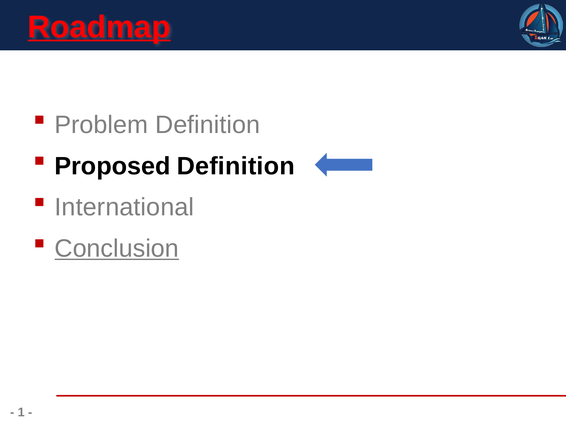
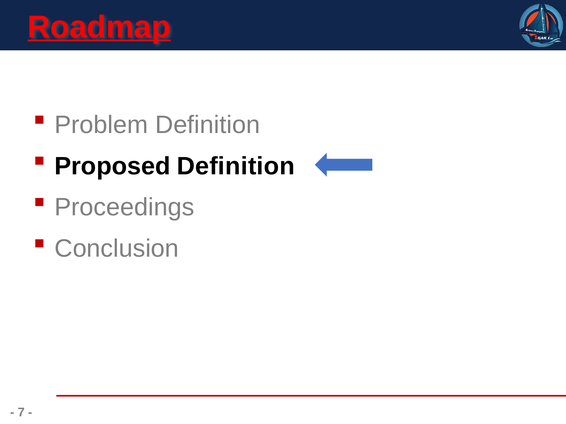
International: International -> Proceedings
Conclusion underline: present -> none
1: 1 -> 7
